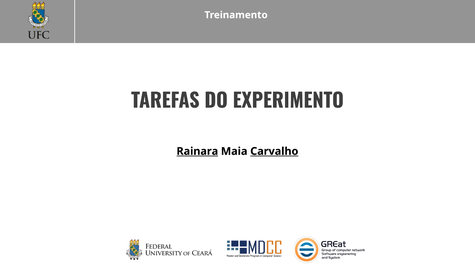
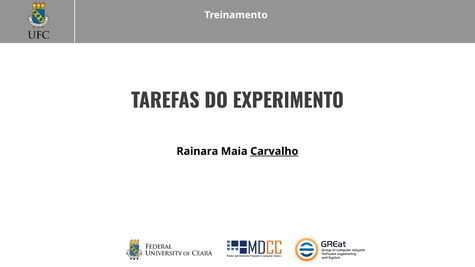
Rainara underline: present -> none
